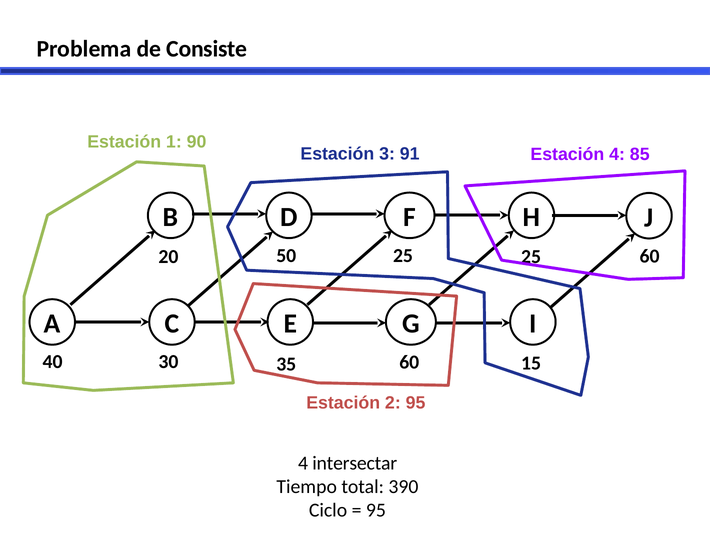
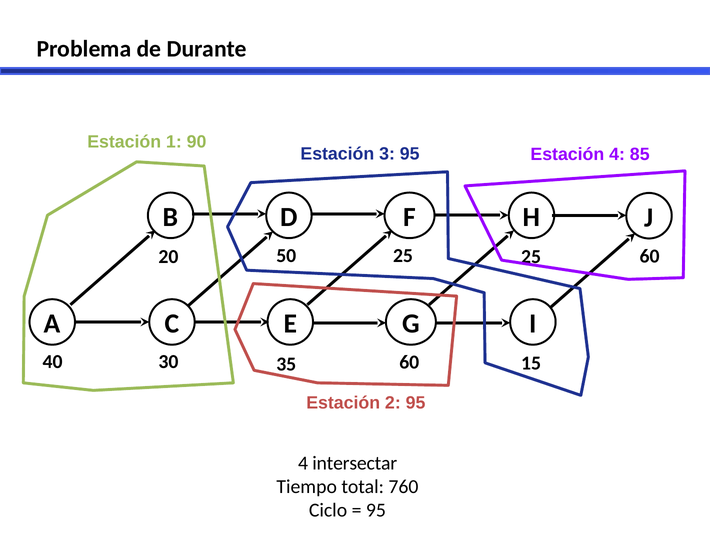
Consiste: Consiste -> Durante
3 91: 91 -> 95
390: 390 -> 760
